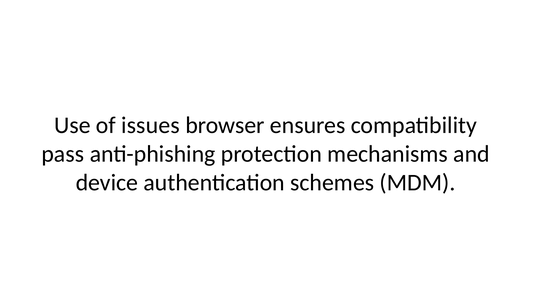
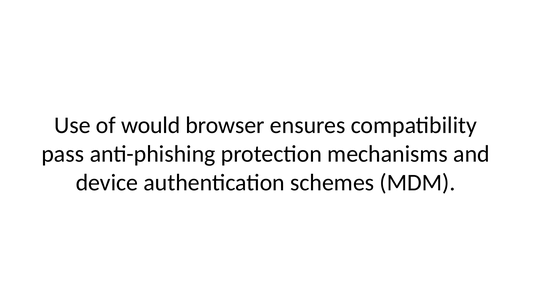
issues: issues -> would
